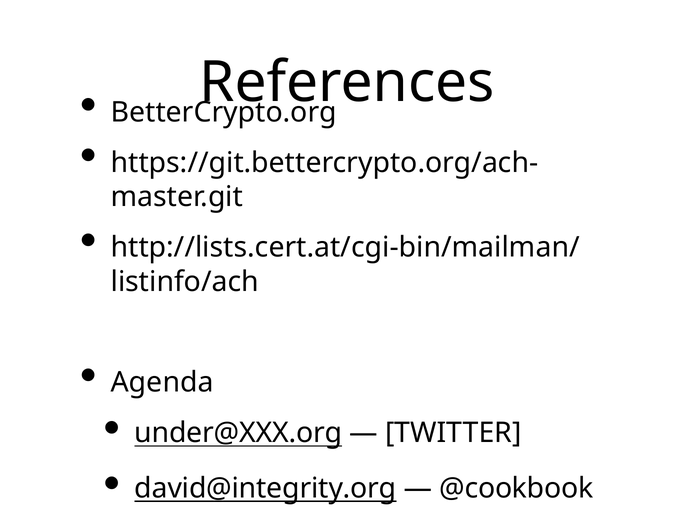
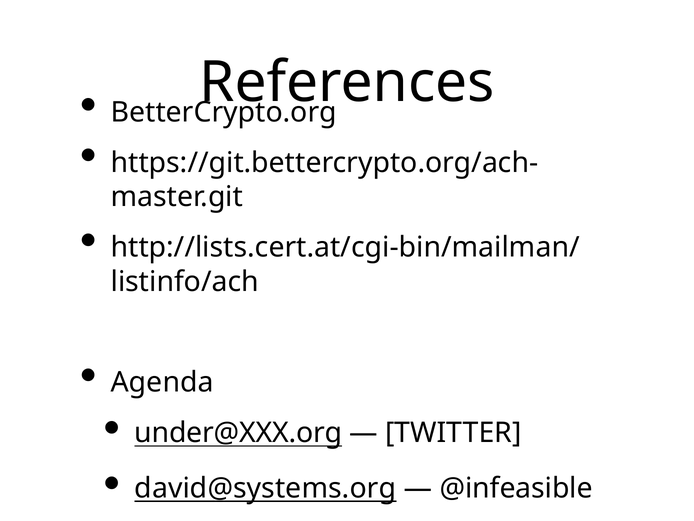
david@integrity.org: david@integrity.org -> david@systems.org
@cookbook: @cookbook -> @infeasible
